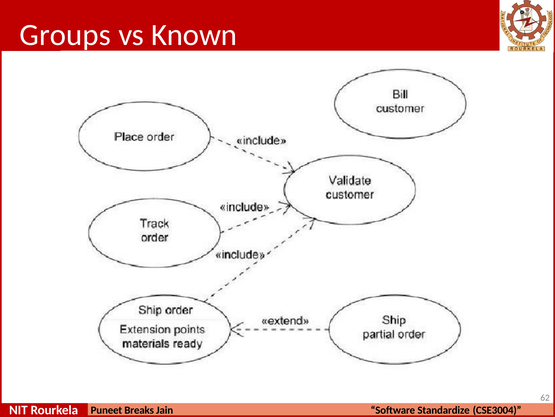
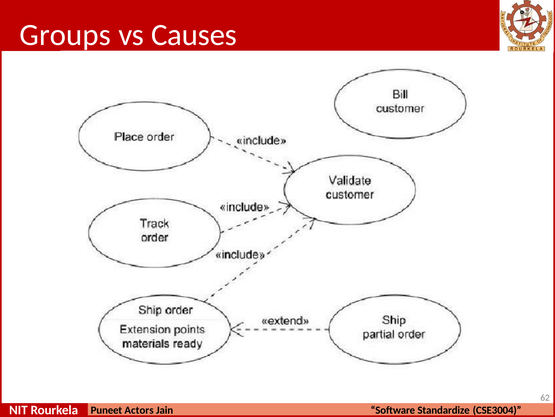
Known: Known -> Causes
Breaks: Breaks -> Actors
